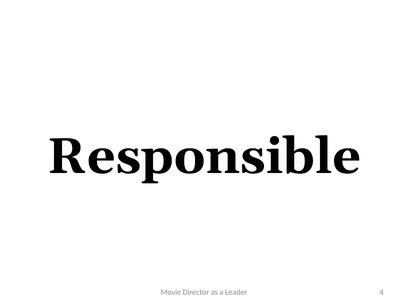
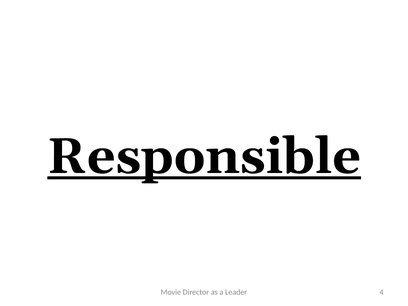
Responsible underline: none -> present
